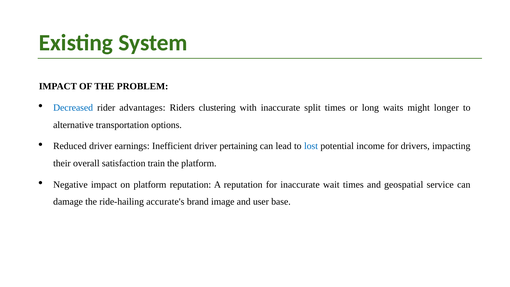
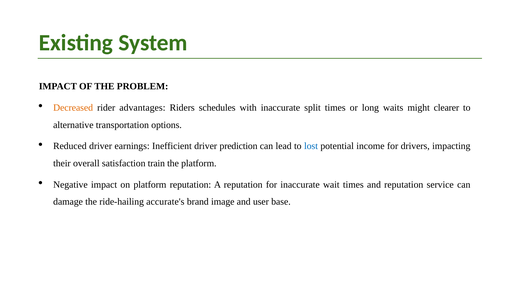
Decreased colour: blue -> orange
clustering: clustering -> schedules
longer: longer -> clearer
pertaining: pertaining -> prediction
and geospatial: geospatial -> reputation
